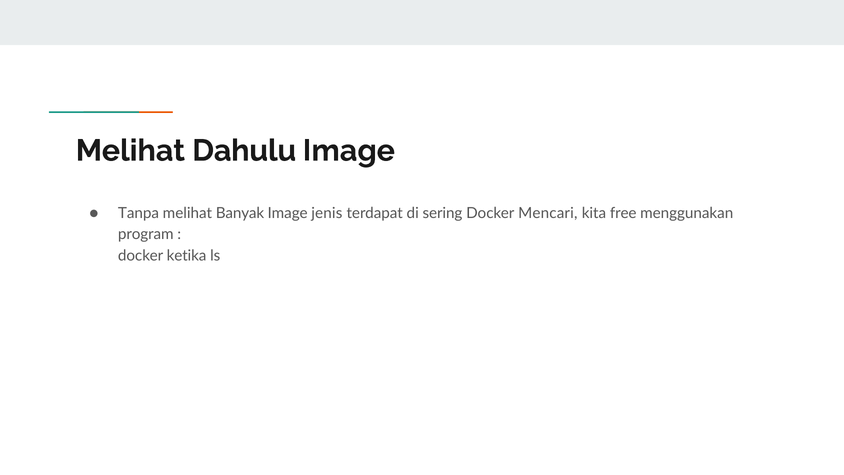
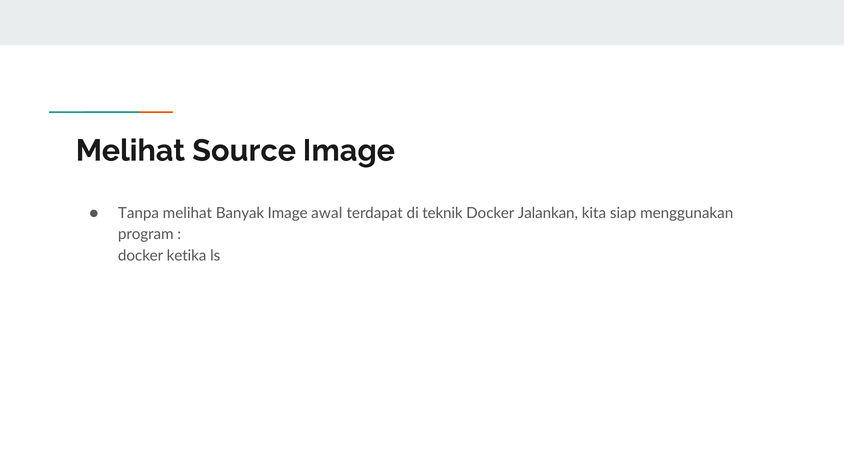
Dahulu: Dahulu -> Source
jenis: jenis -> awal
sering: sering -> teknik
Mencari: Mencari -> Jalankan
free: free -> siap
